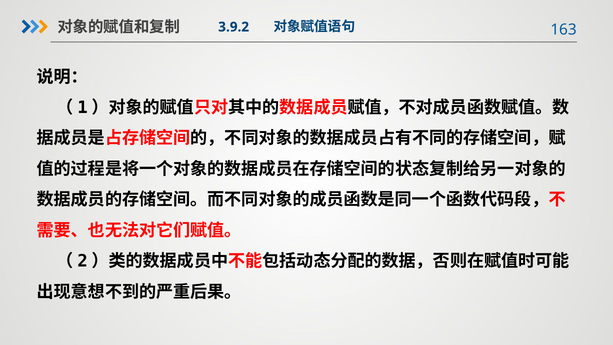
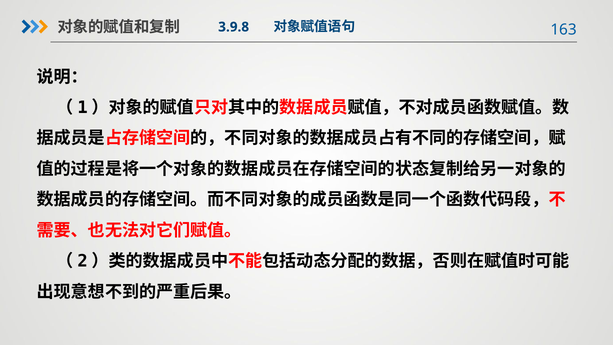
3.9.2: 3.9.2 -> 3.9.8
